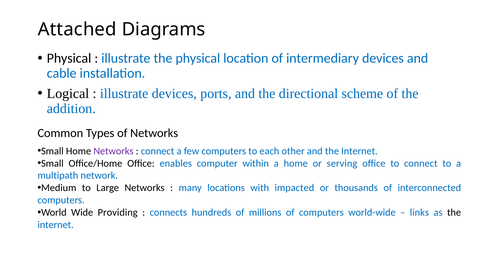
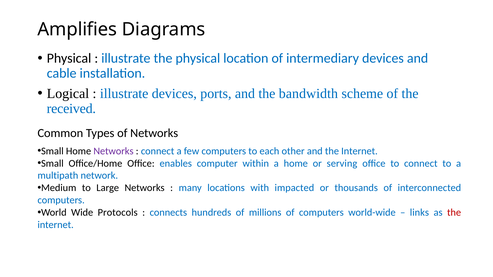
Attached: Attached -> Amplifies
directional: directional -> bandwidth
addition: addition -> received
Providing: Providing -> Protocols
the at (454, 213) colour: black -> red
